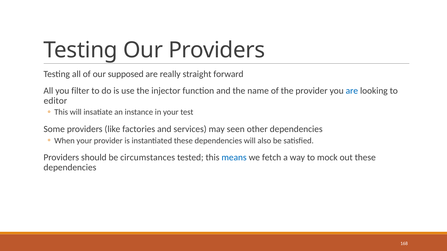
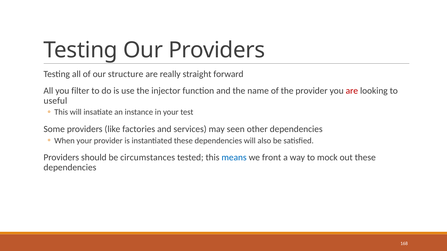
supposed: supposed -> structure
are at (352, 91) colour: blue -> red
editor: editor -> useful
fetch: fetch -> front
